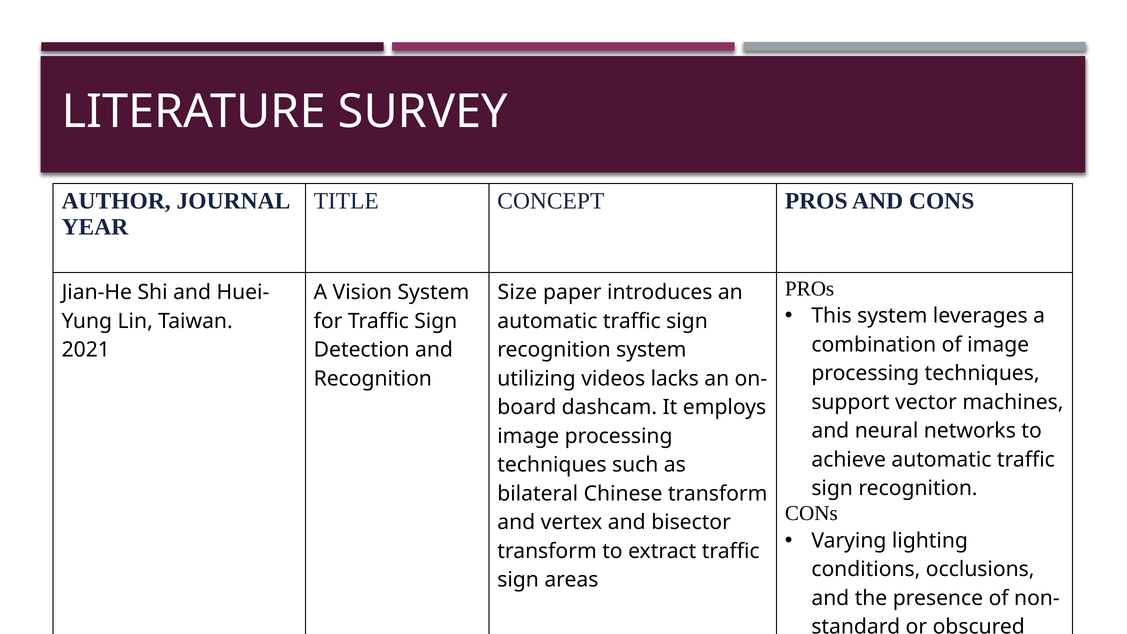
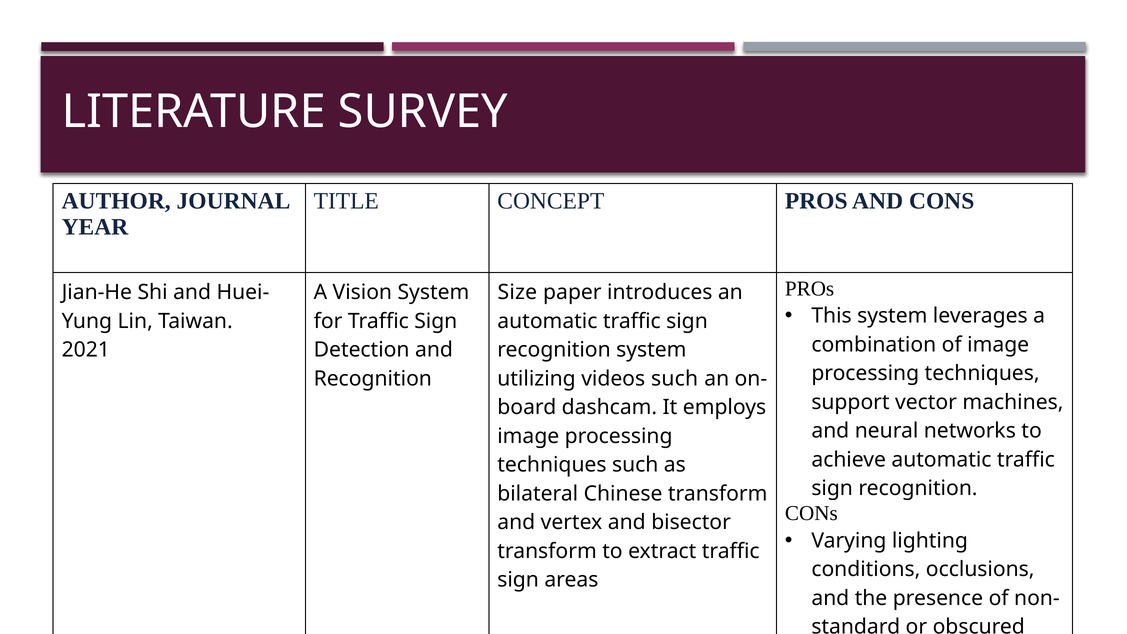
videos lacks: lacks -> such
